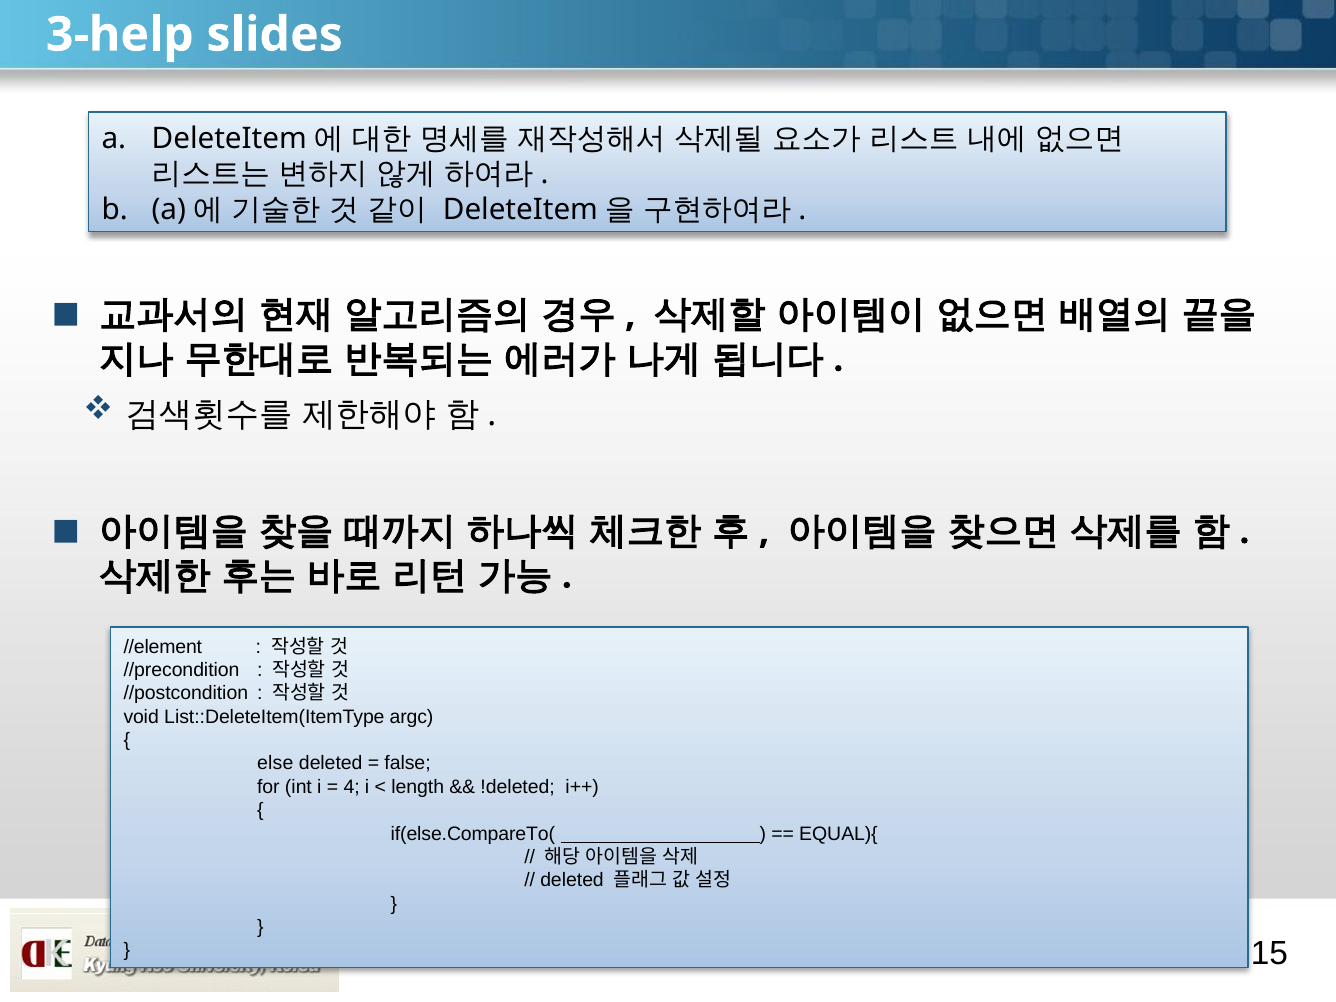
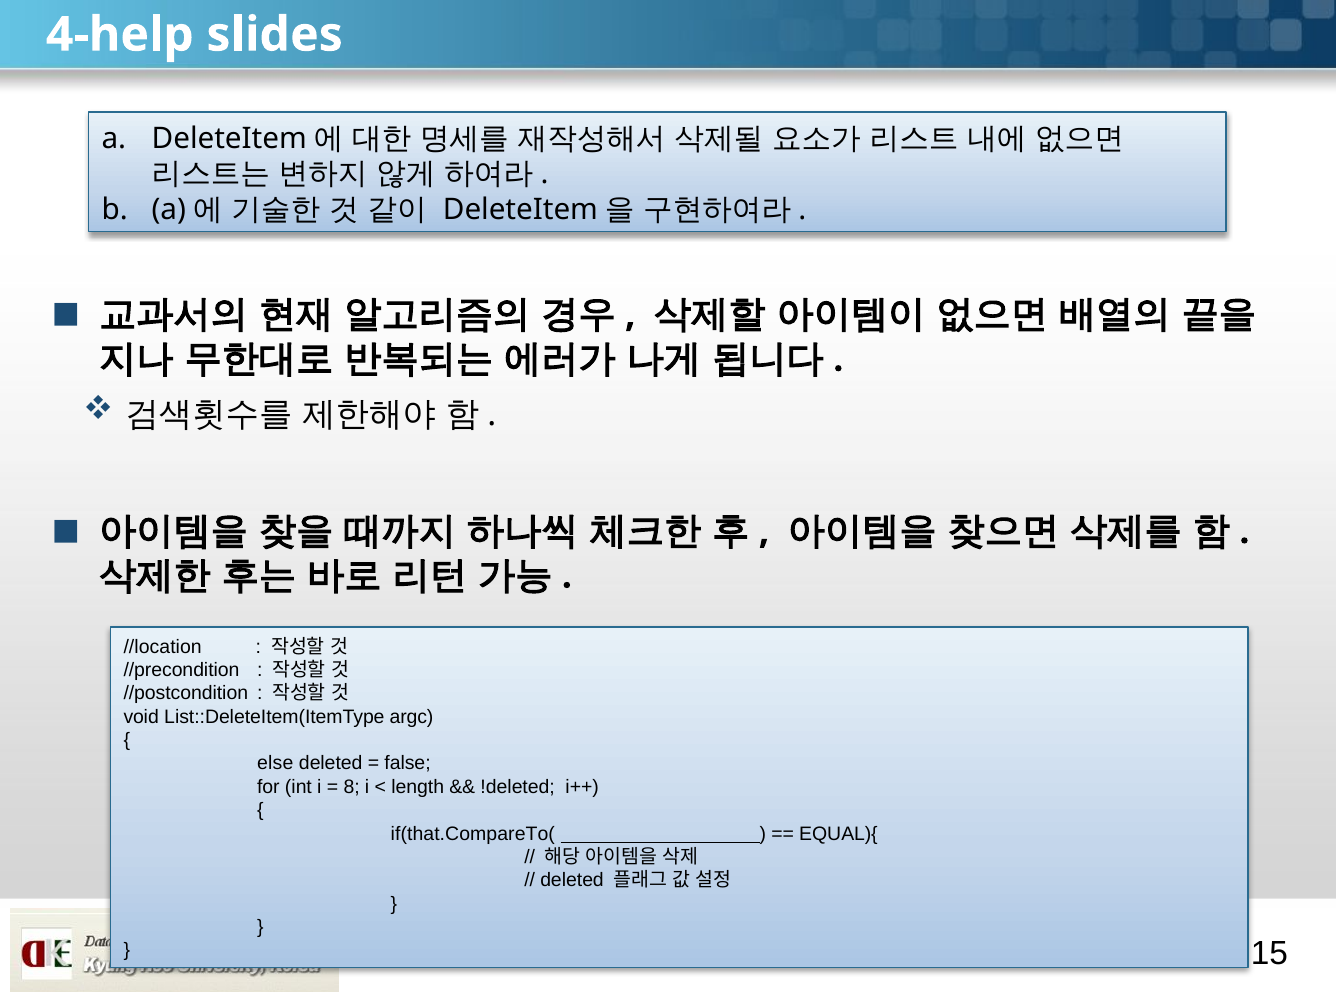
3-help: 3-help -> 4-help
//element: //element -> //location
4: 4 -> 8
if(else.CompareTo(: if(else.CompareTo( -> if(that.CompareTo(
